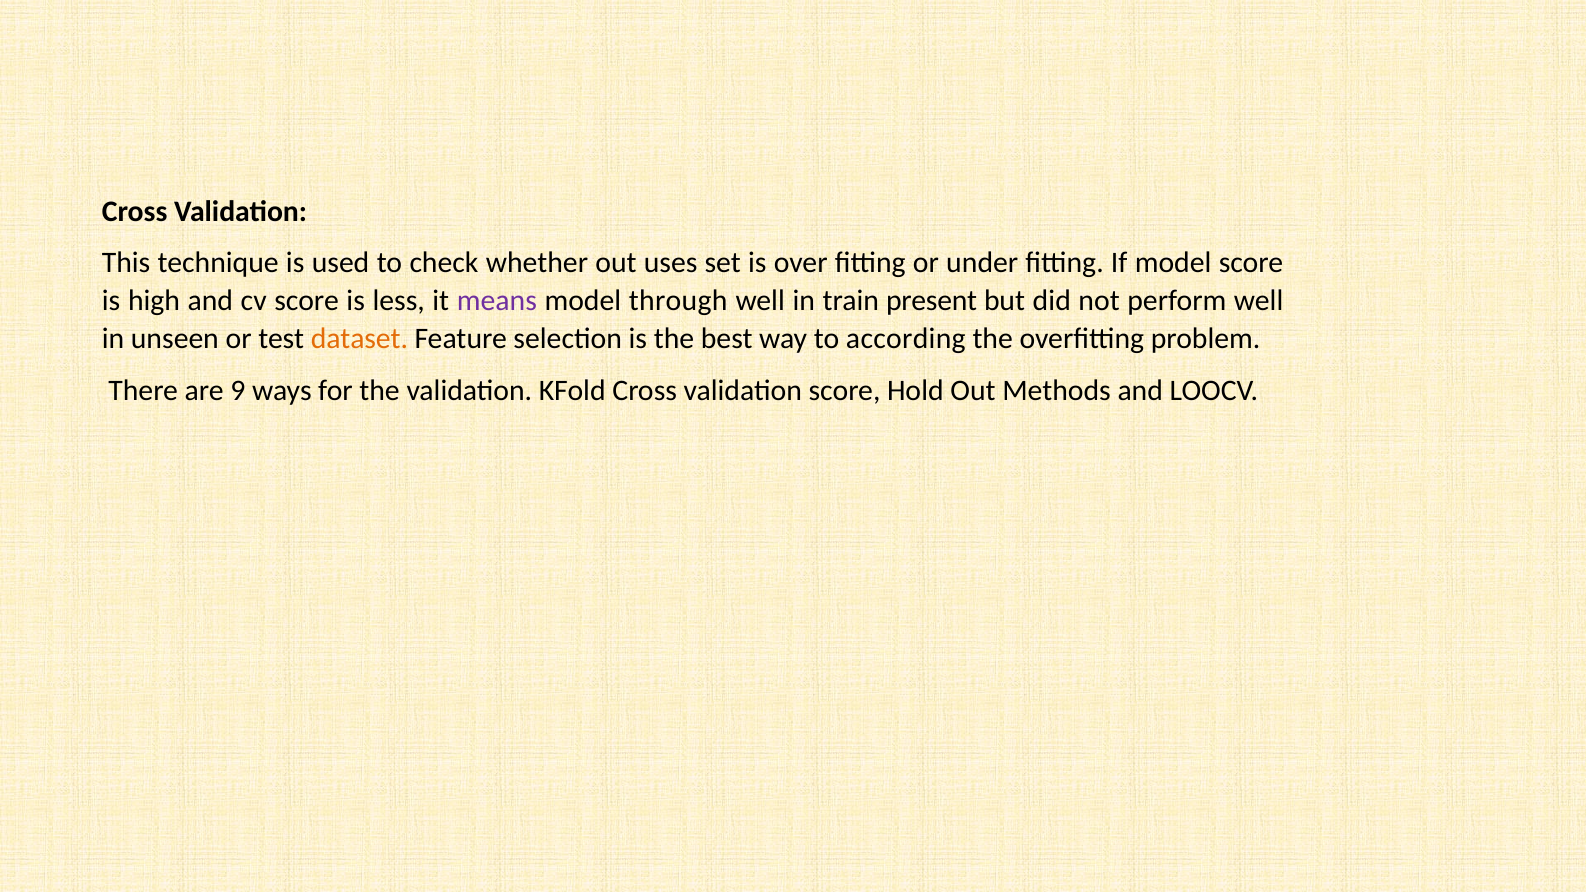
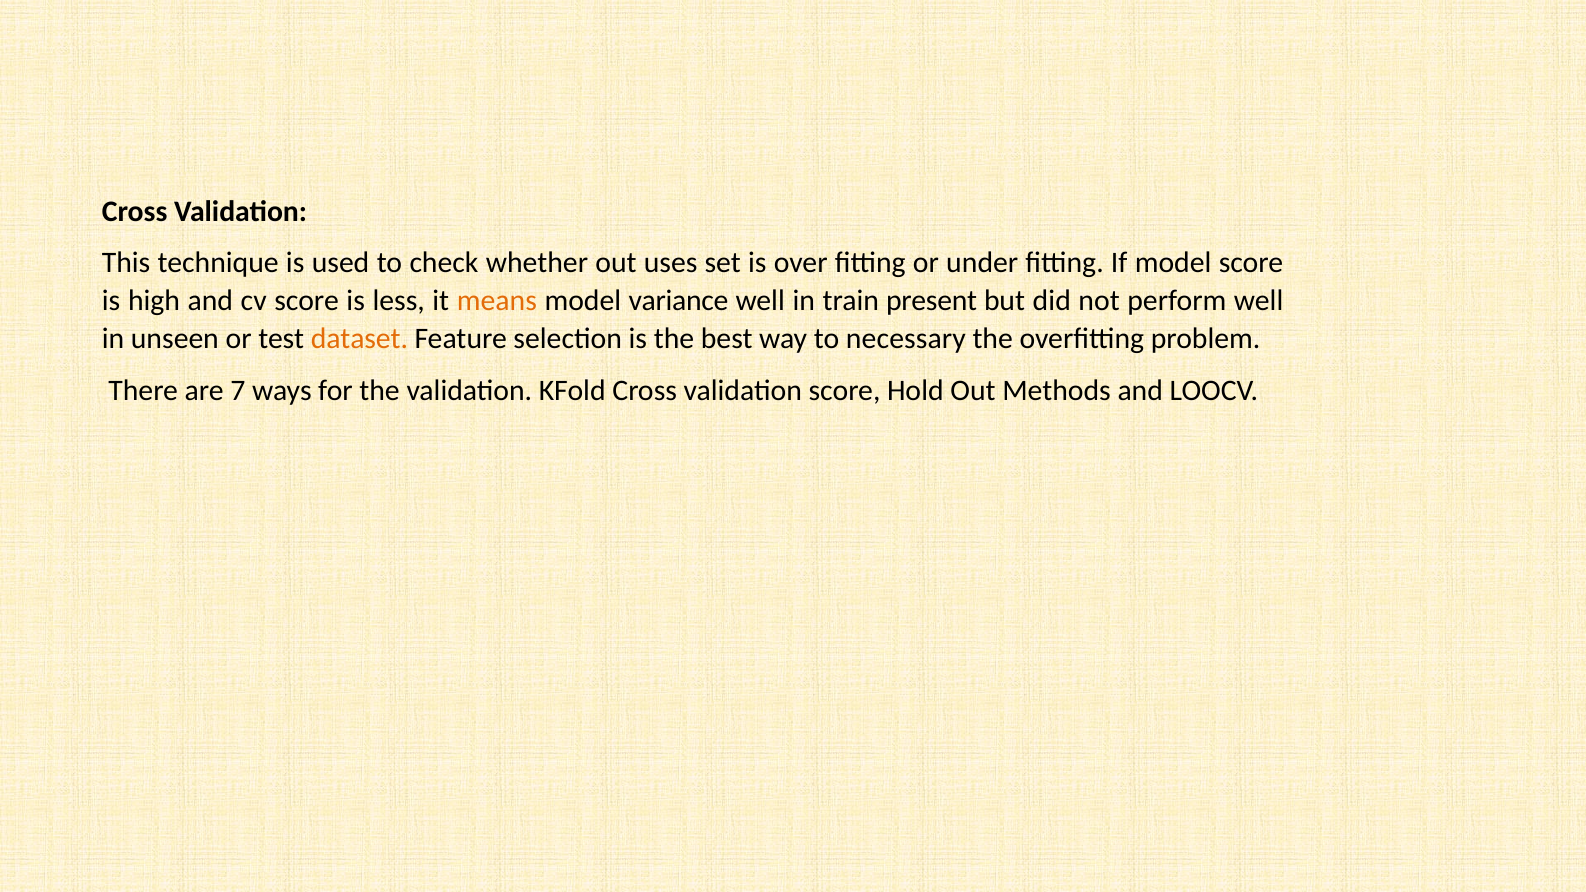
means colour: purple -> orange
through: through -> variance
according: according -> necessary
9: 9 -> 7
